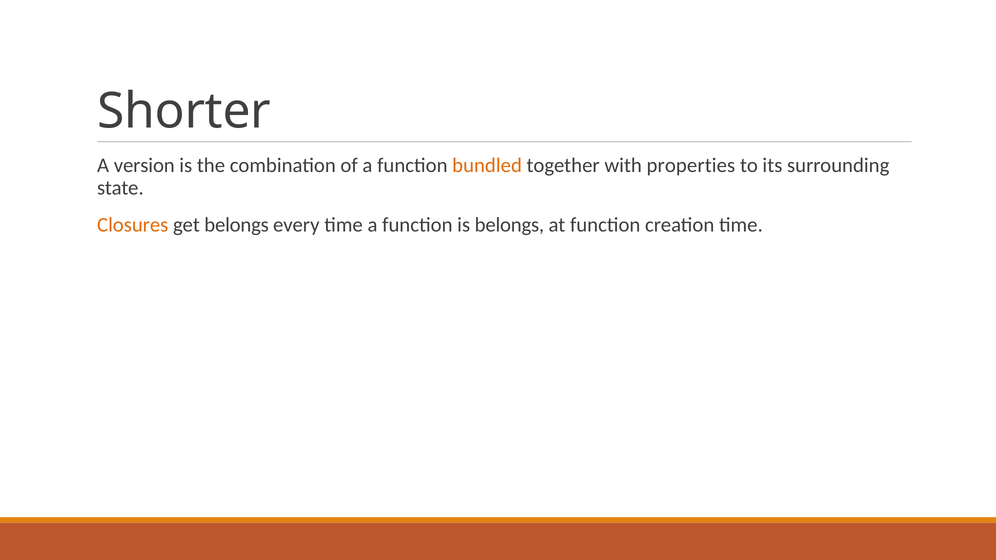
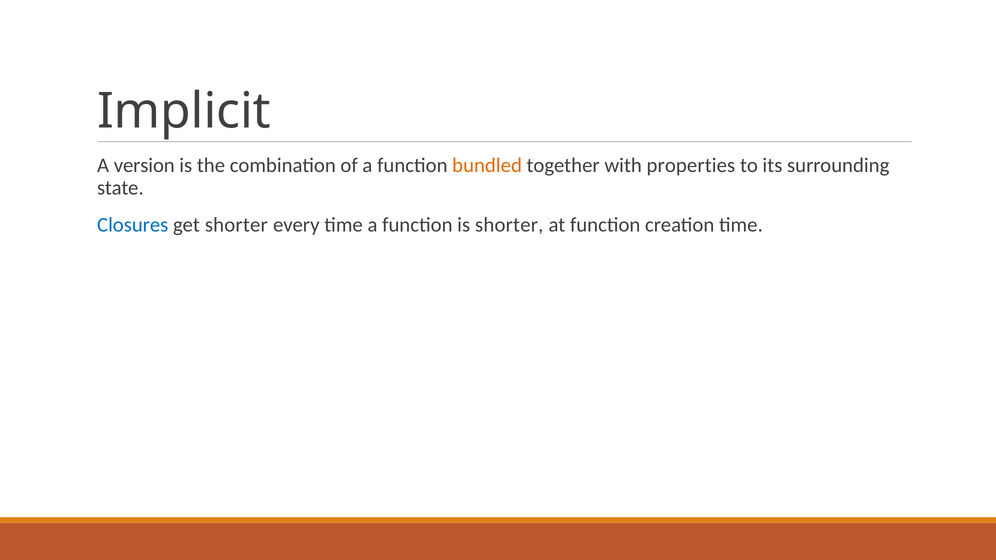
Shorter: Shorter -> Implicit
Closures colour: orange -> blue
get belongs: belongs -> shorter
is belongs: belongs -> shorter
